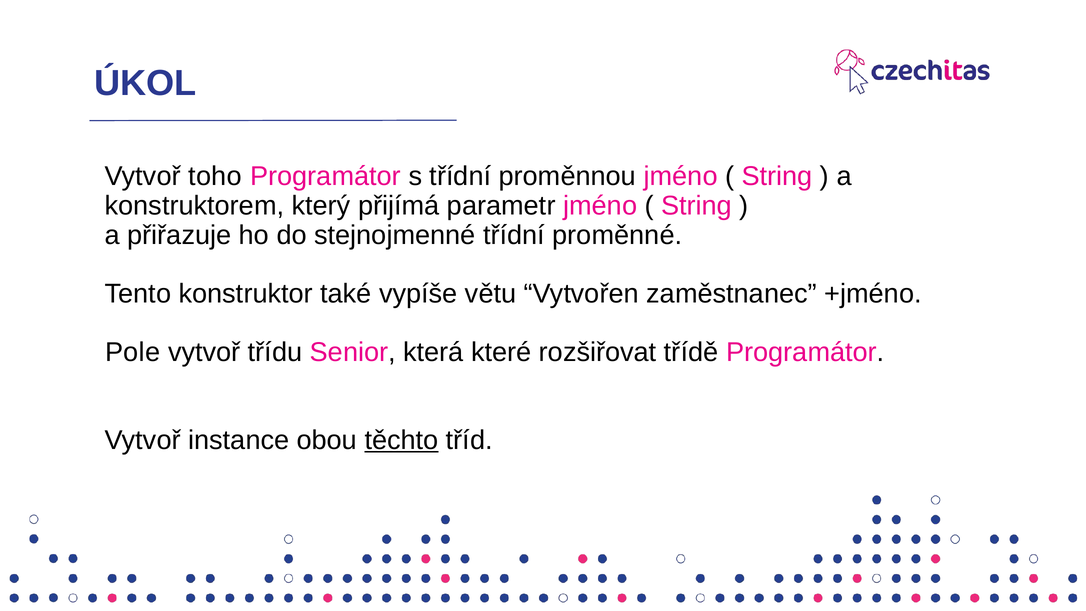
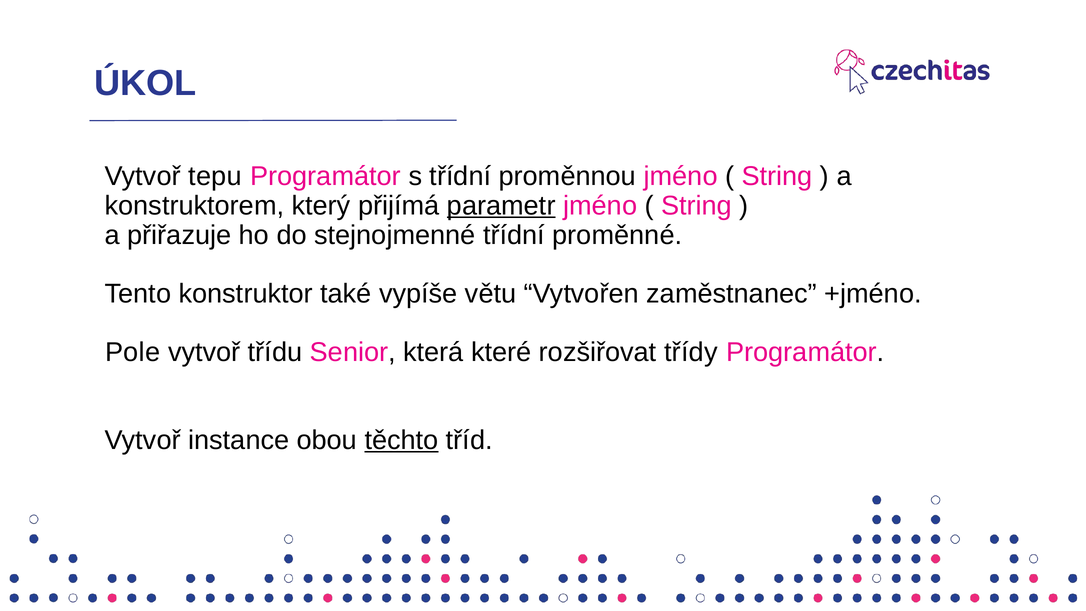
toho: toho -> tepu
parametr underline: none -> present
třídě: třídě -> třídy
